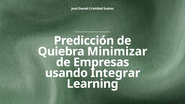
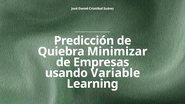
Integrar: Integrar -> Variable
